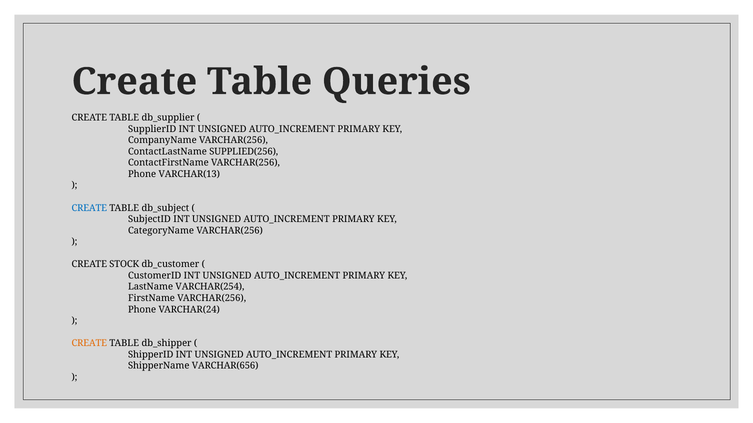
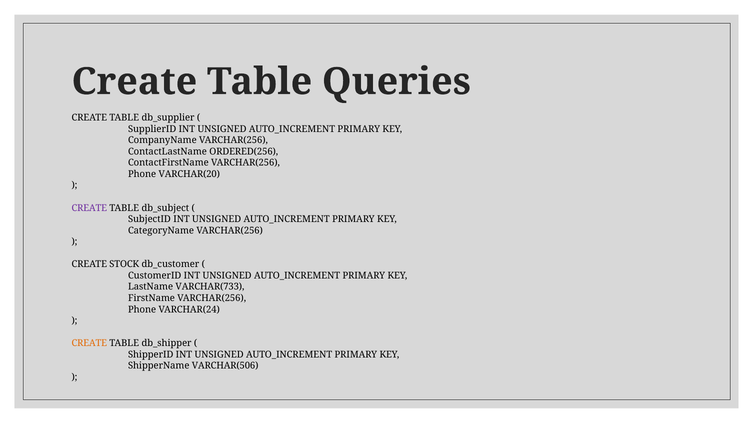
SUPPLIED(256: SUPPLIED(256 -> ORDERED(256
VARCHAR(13: VARCHAR(13 -> VARCHAR(20
CREATE at (89, 208) colour: blue -> purple
VARCHAR(254: VARCHAR(254 -> VARCHAR(733
VARCHAR(656: VARCHAR(656 -> VARCHAR(506
